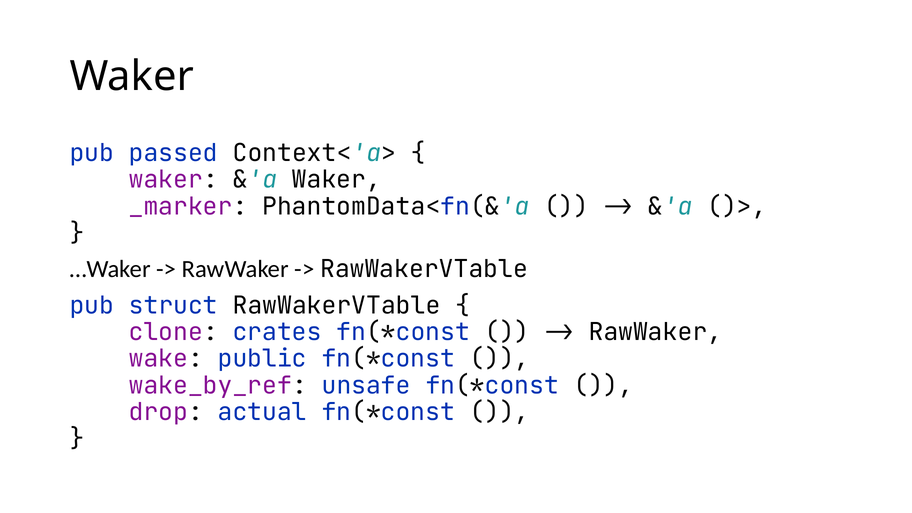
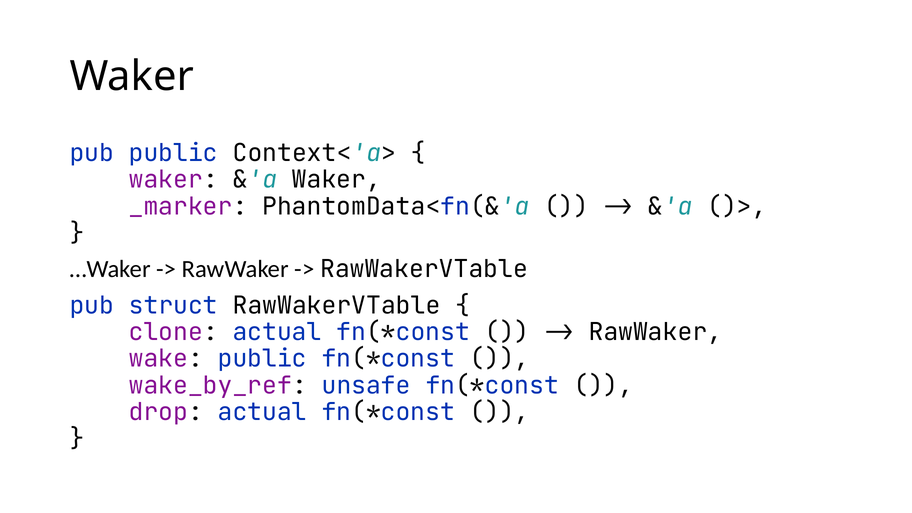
pub passed: passed -> public
clone crates: crates -> actual
